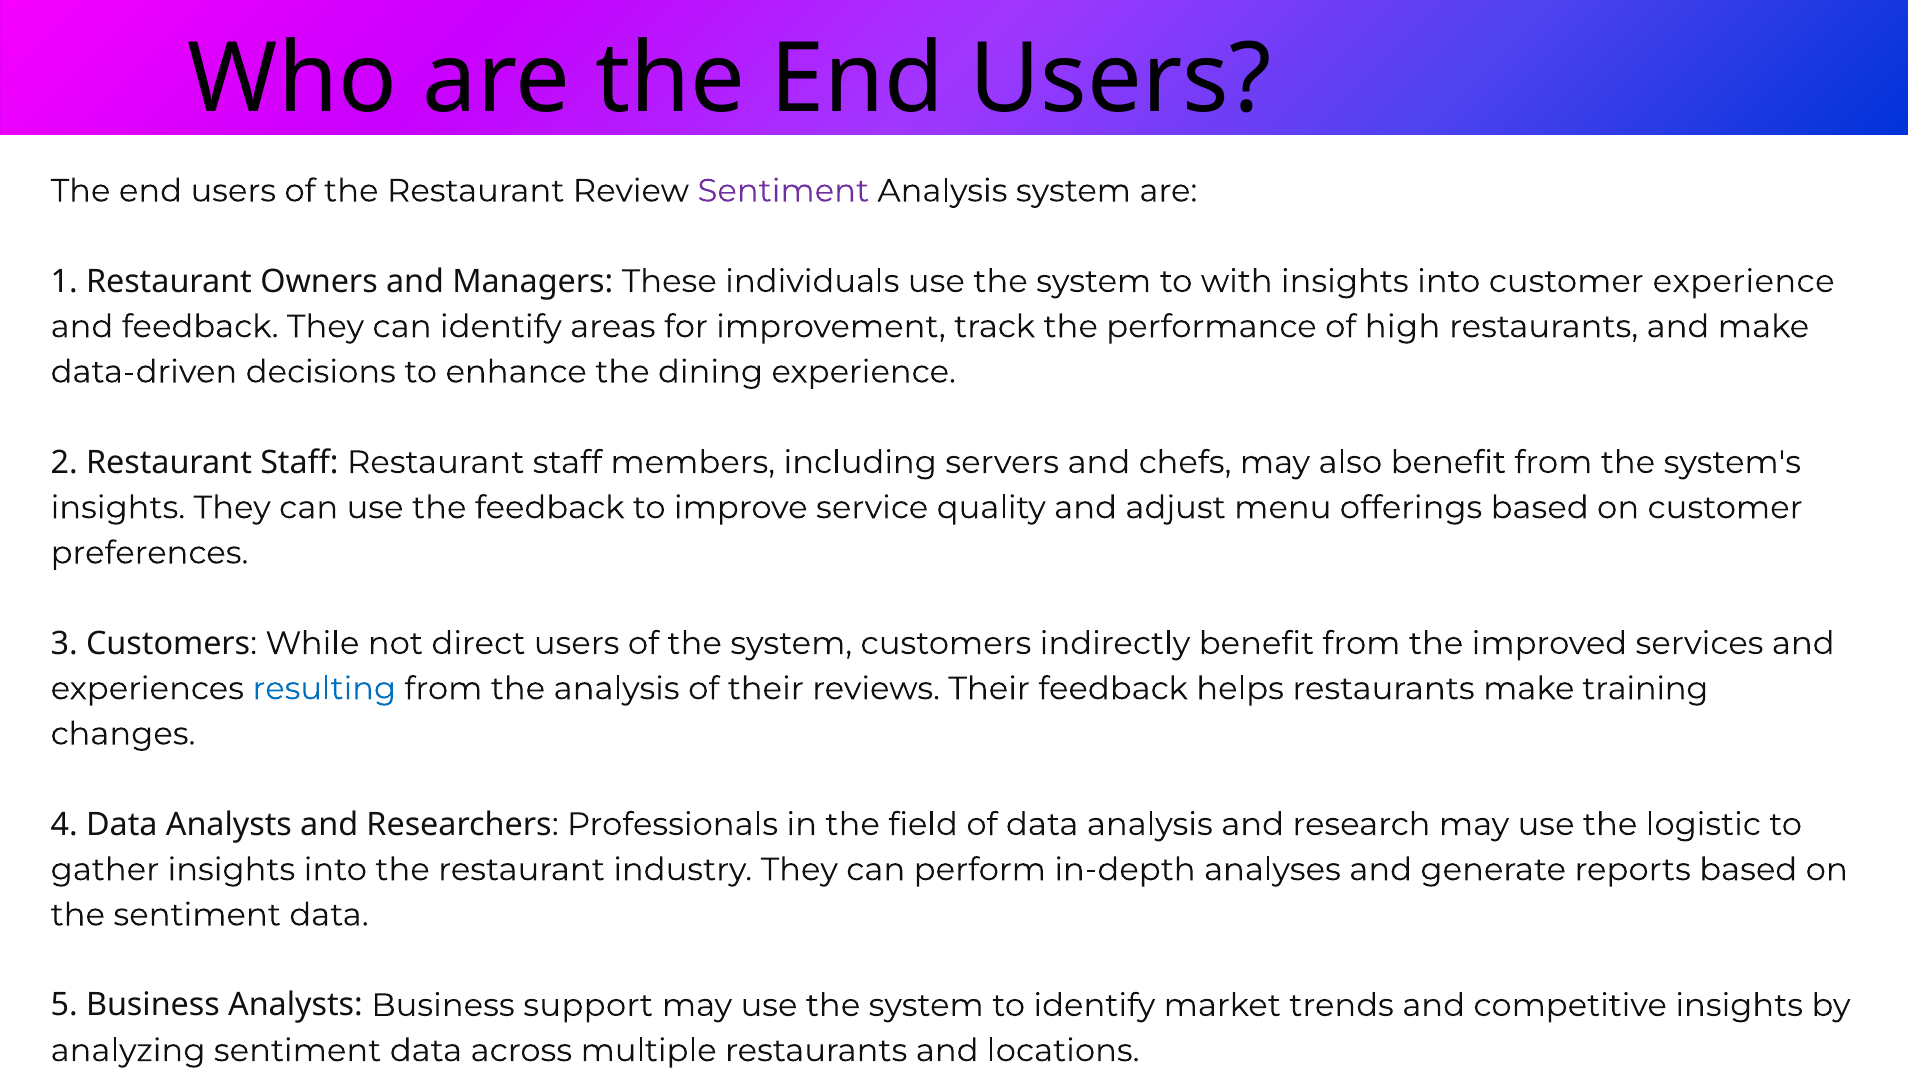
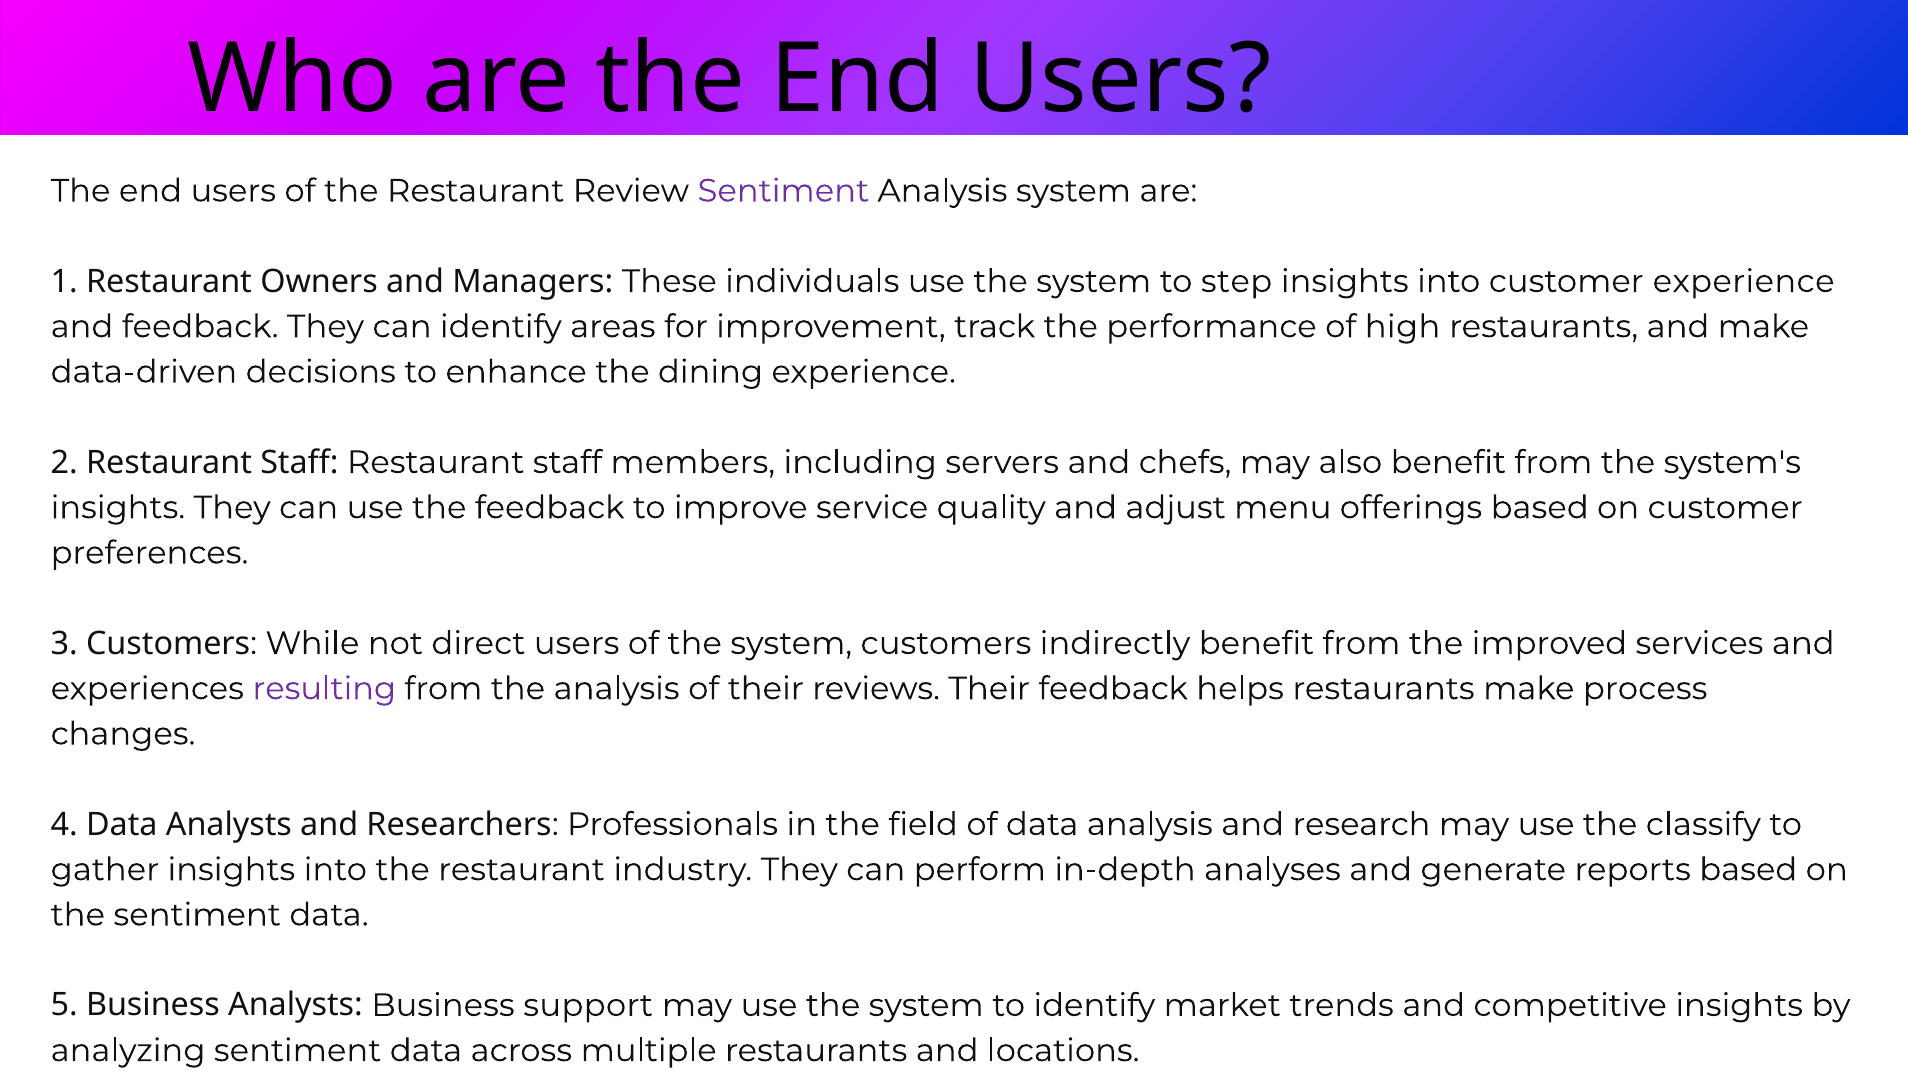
with: with -> step
resulting colour: blue -> purple
training: training -> process
logistic: logistic -> classify
